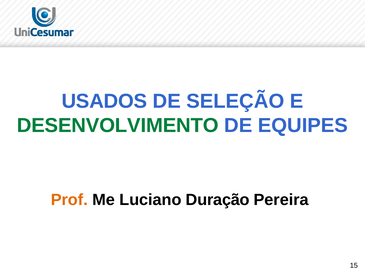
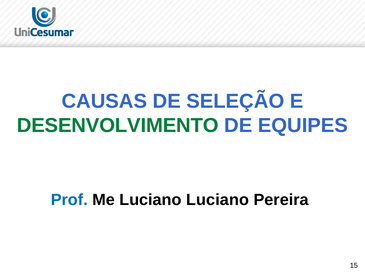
USADOS: USADOS -> CAUSAS
Prof colour: orange -> blue
Luciano Duração: Duração -> Luciano
